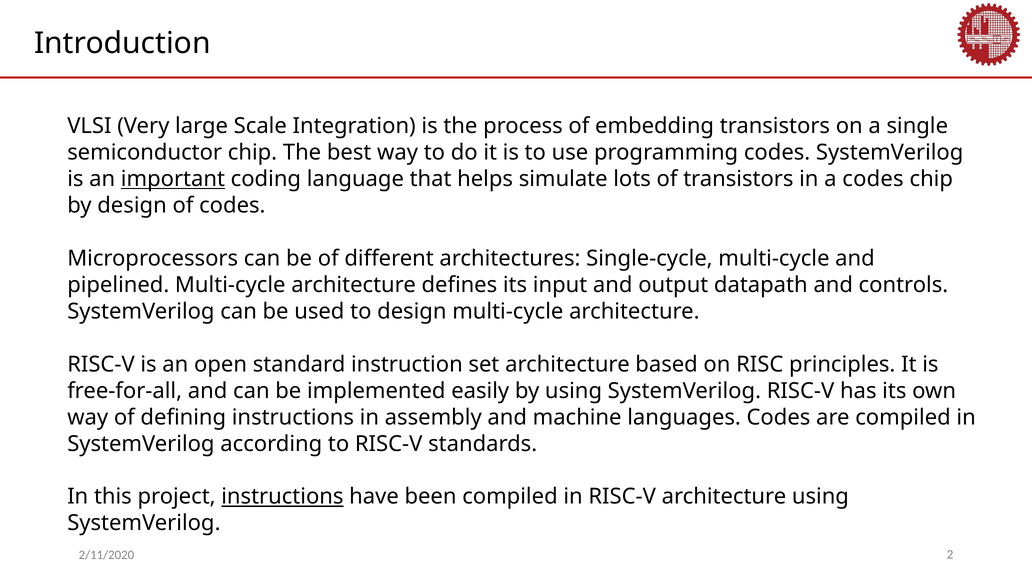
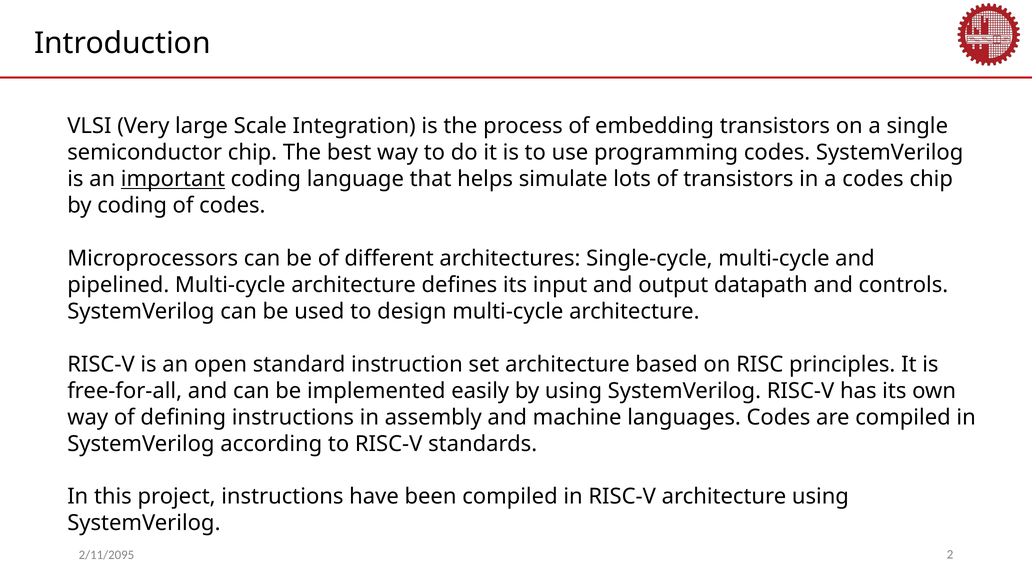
by design: design -> coding
instructions at (282, 496) underline: present -> none
2/11/2020: 2/11/2020 -> 2/11/2095
